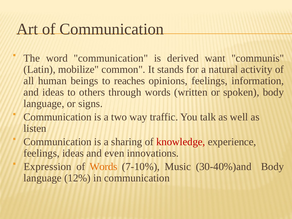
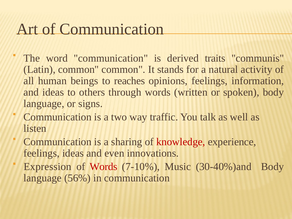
want: want -> traits
Latin mobilize: mobilize -> common
Words at (104, 167) colour: orange -> red
12%: 12% -> 56%
